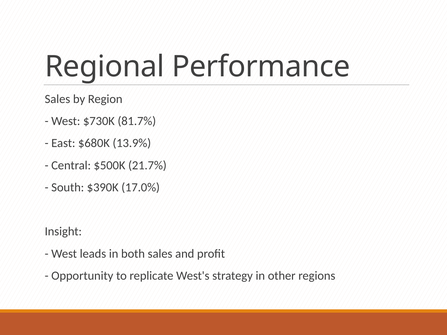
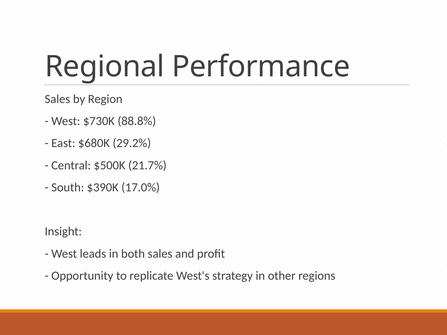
81.7%: 81.7% -> 88.8%
13.9%: 13.9% -> 29.2%
